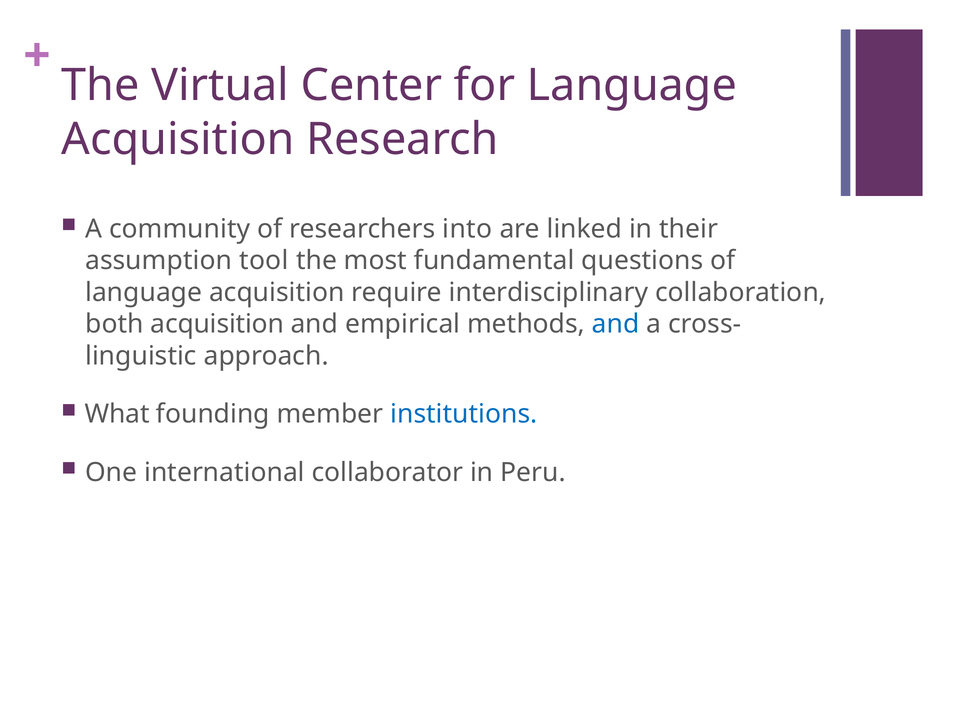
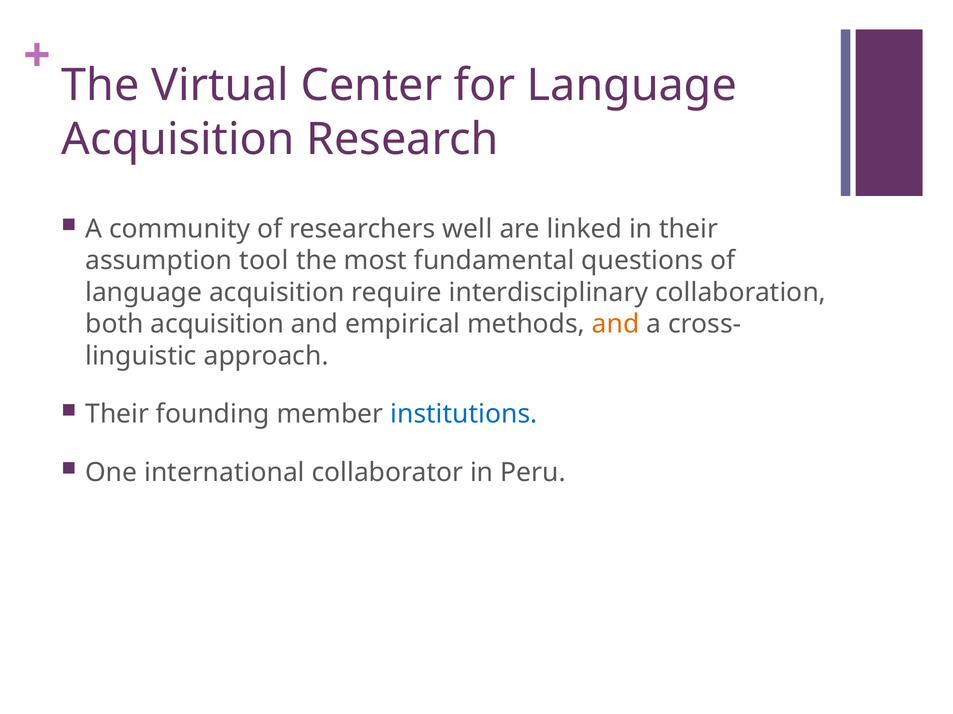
into: into -> well
and at (616, 324) colour: blue -> orange
What at (117, 415): What -> Their
